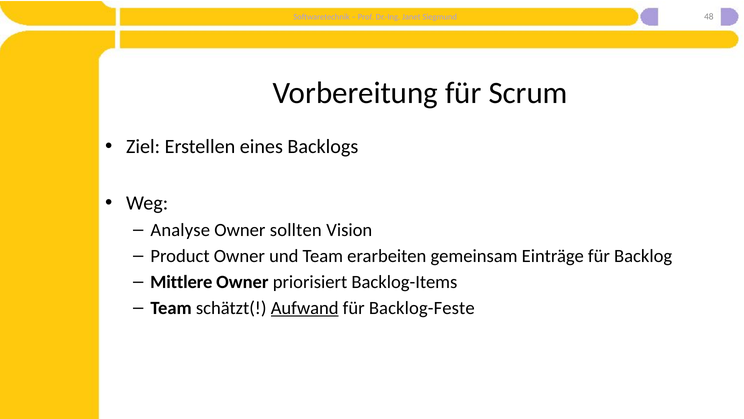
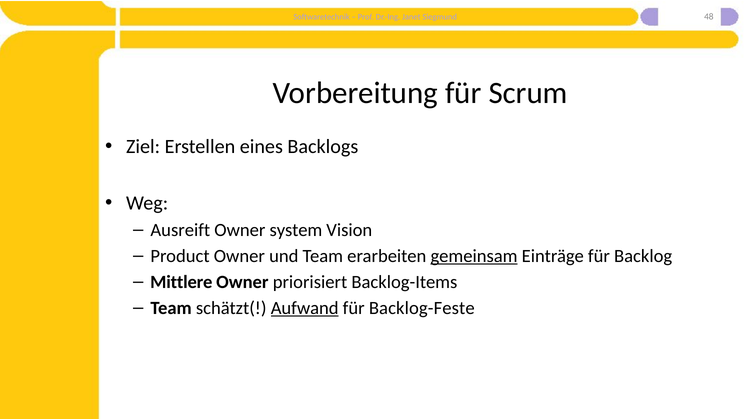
Analyse: Analyse -> Ausreift
sollten: sollten -> system
gemeinsam underline: none -> present
